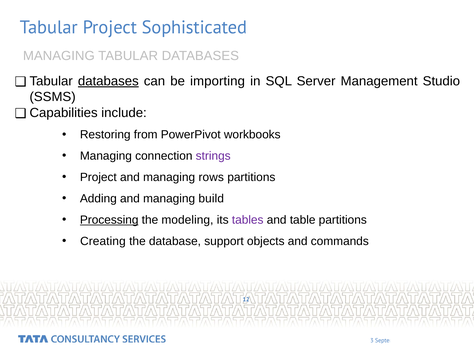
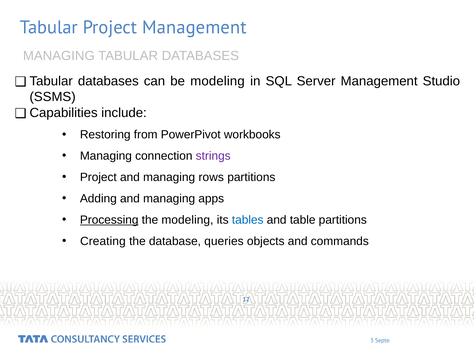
Project Sophisticated: Sophisticated -> Management
databases at (108, 81) underline: present -> none
be importing: importing -> modeling
build: build -> apps
tables colour: purple -> blue
support: support -> queries
